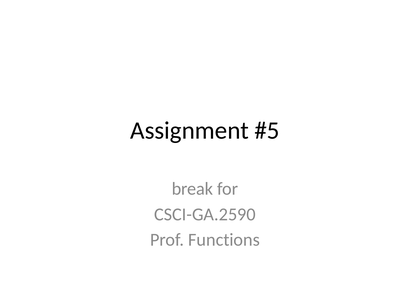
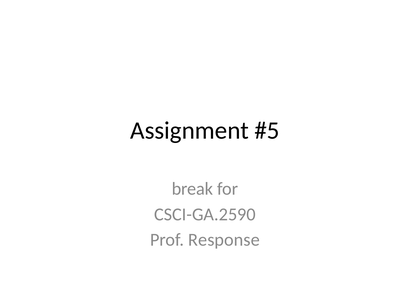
Functions: Functions -> Response
